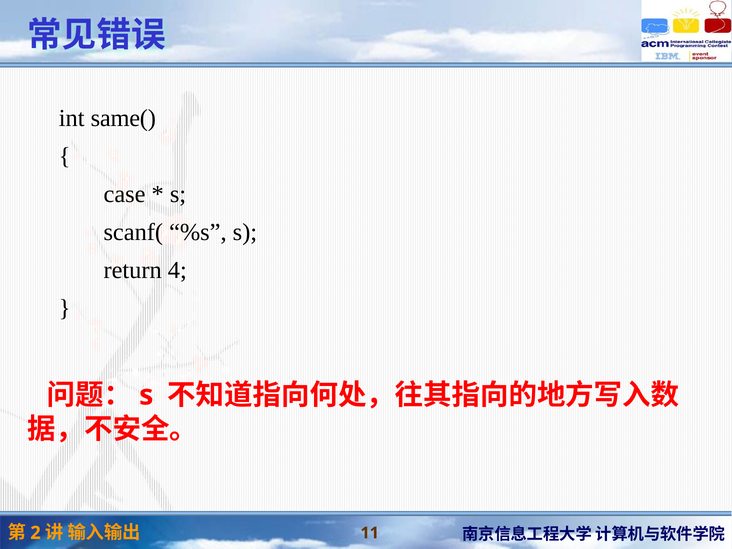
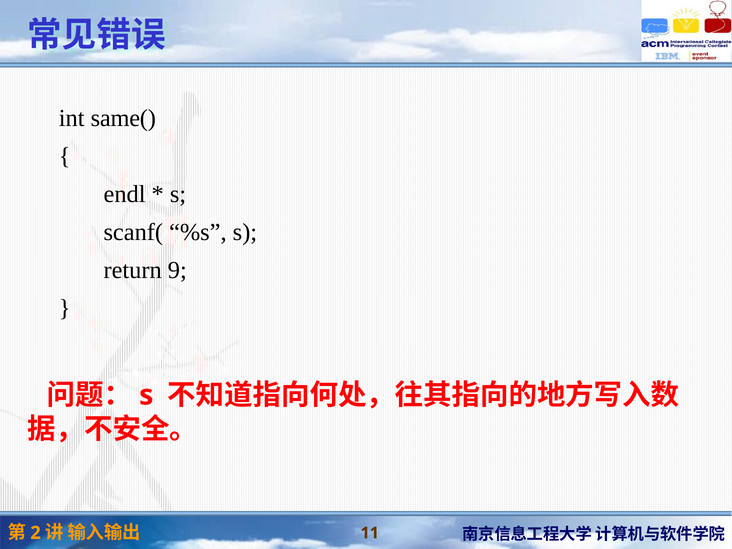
case: case -> endl
4: 4 -> 9
